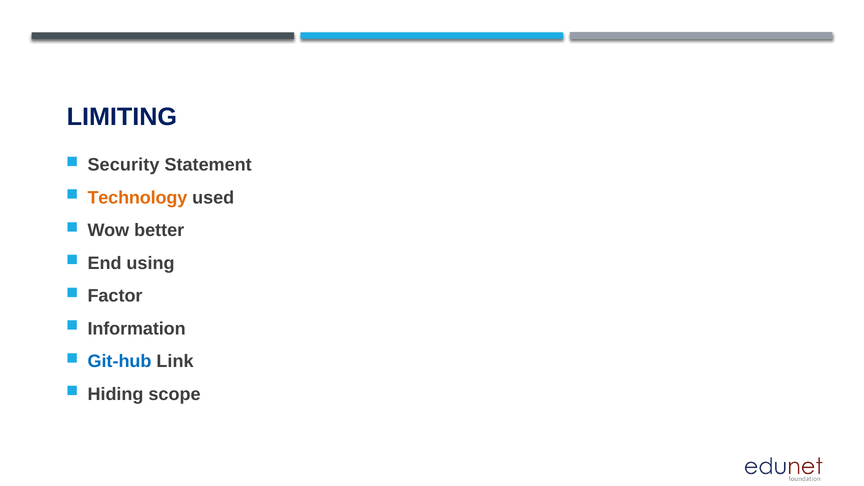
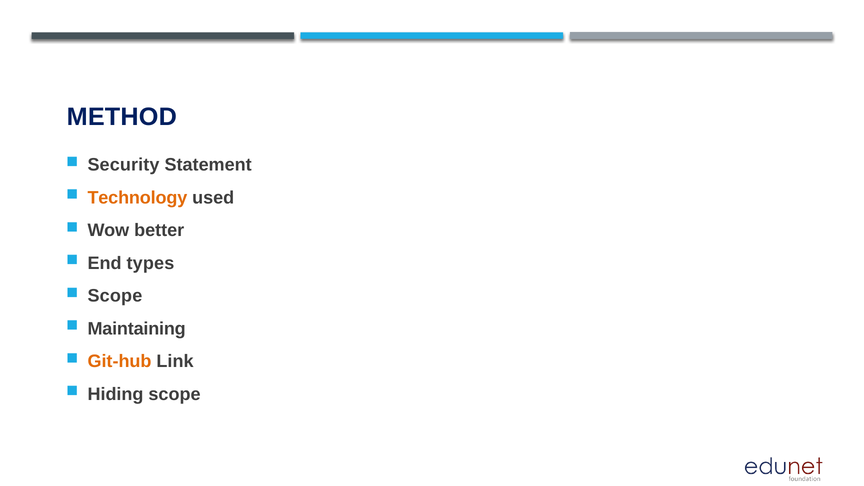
LIMITING: LIMITING -> METHOD
using: using -> types
Factor at (115, 296): Factor -> Scope
Information: Information -> Maintaining
Git-hub colour: blue -> orange
